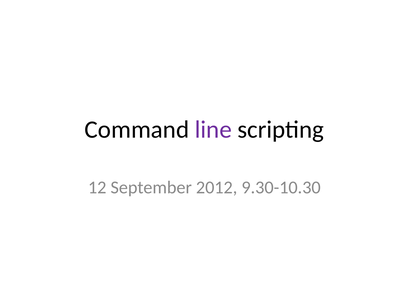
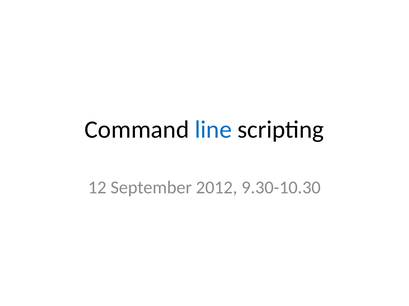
line colour: purple -> blue
